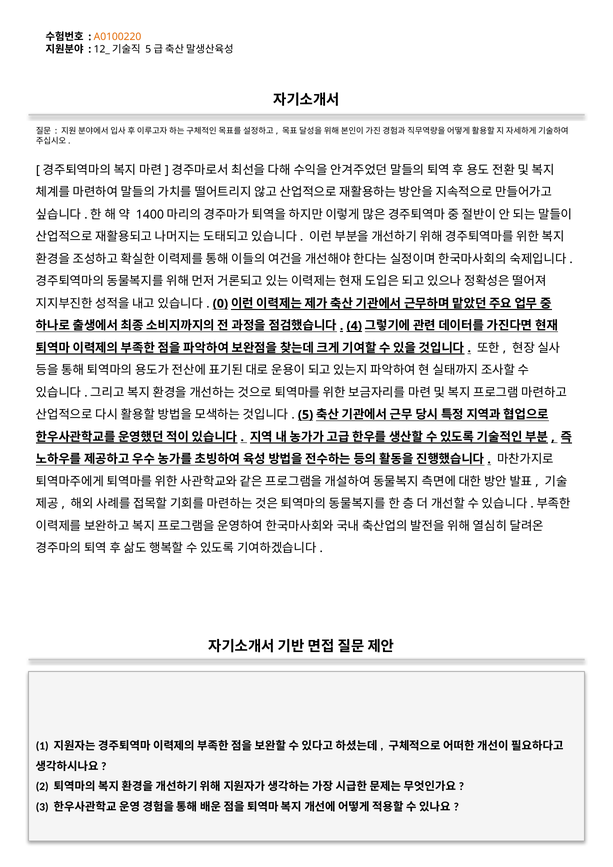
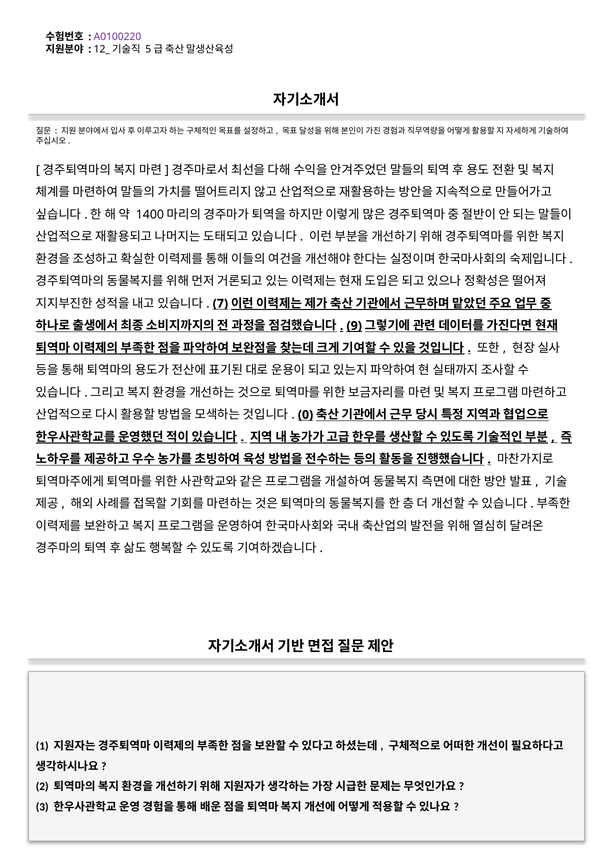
A0100220 colour: orange -> purple
0: 0 -> 7
4: 4 -> 9
5: 5 -> 0
